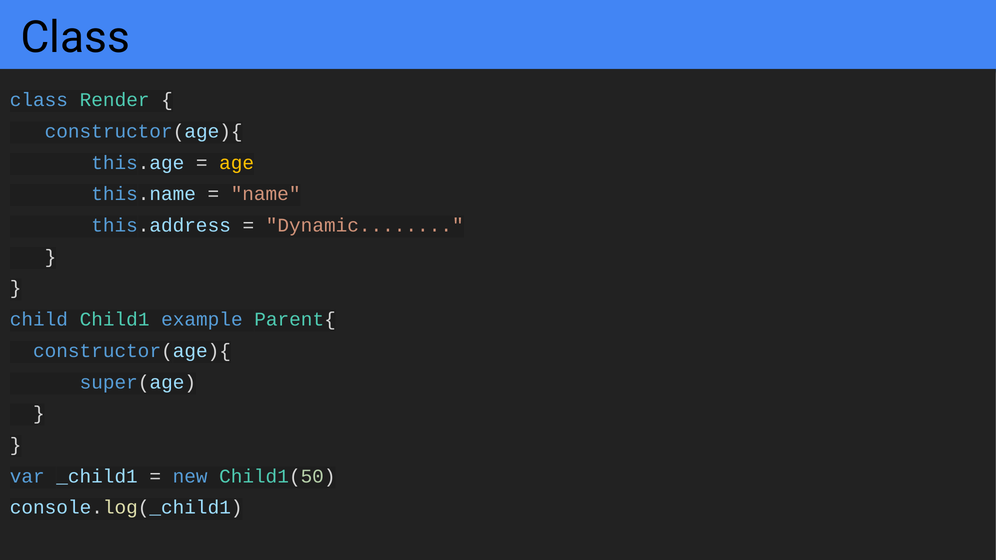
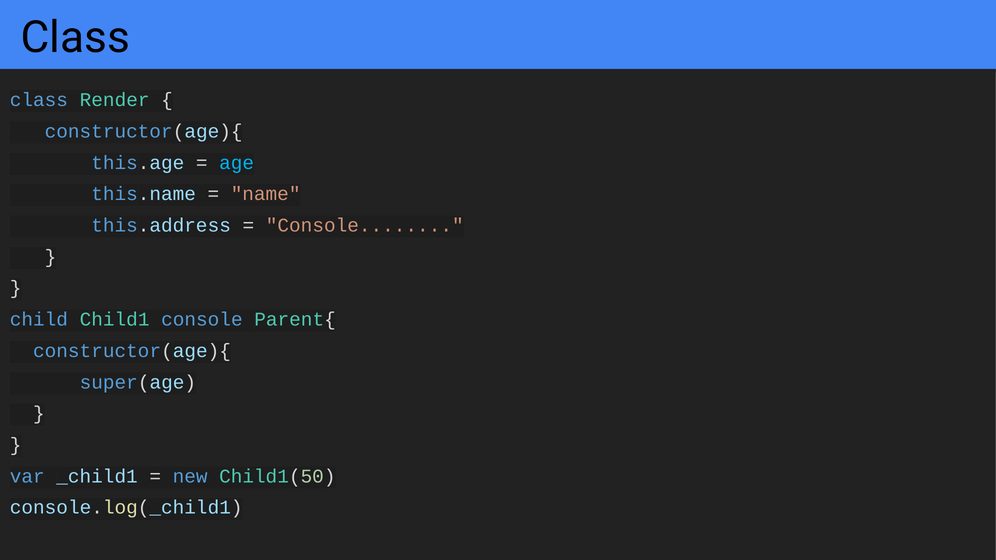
age colour: yellow -> light blue
Dynamic at (365, 225): Dynamic -> Console
Child1 example: example -> console
